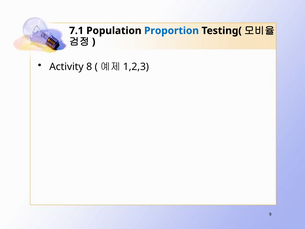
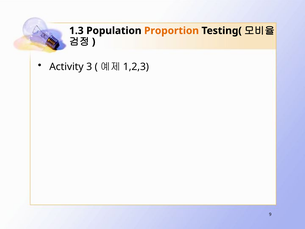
7.1: 7.1 -> 1.3
Proportion colour: blue -> orange
8: 8 -> 3
